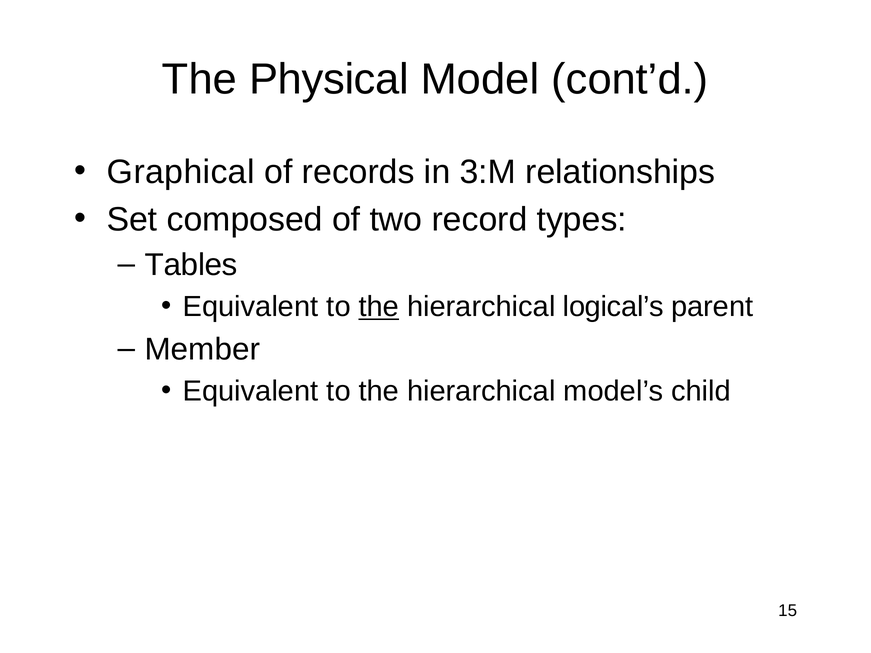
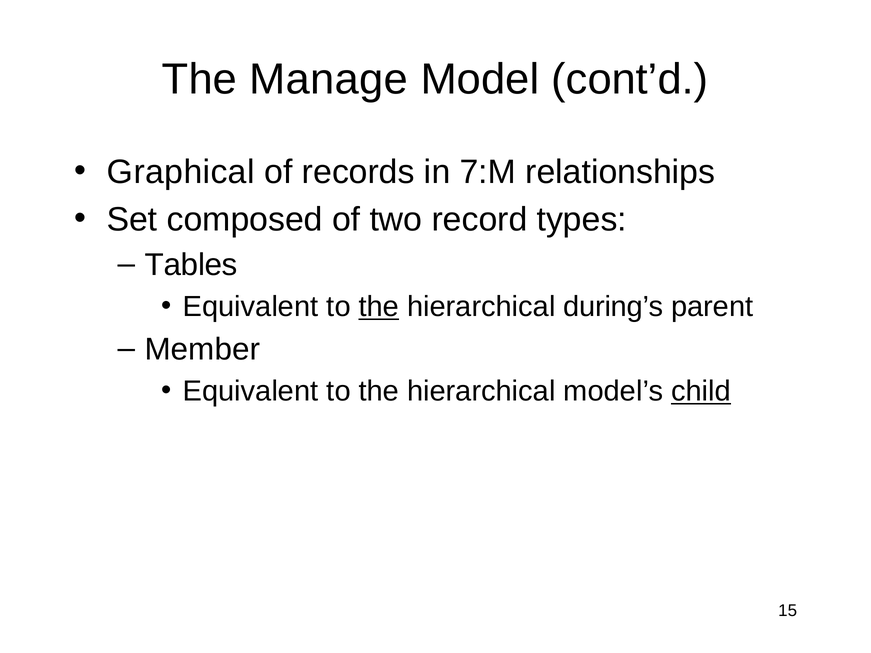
Physical: Physical -> Manage
3:M: 3:M -> 7:M
logical’s: logical’s -> during’s
child underline: none -> present
